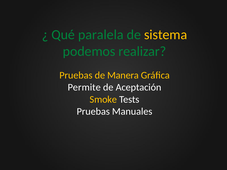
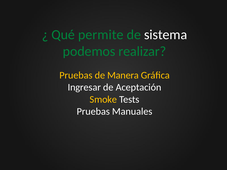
paralela: paralela -> permite
sistema colour: yellow -> white
Permite: Permite -> Ingresar
